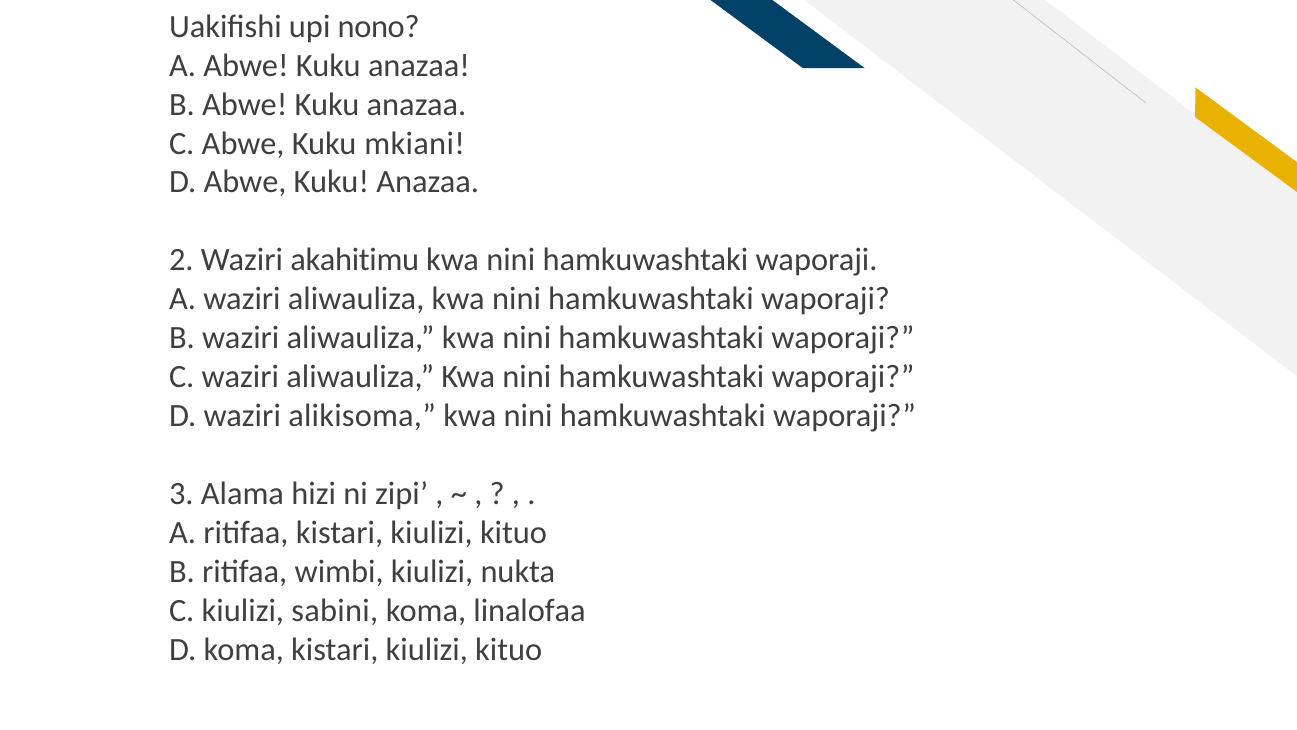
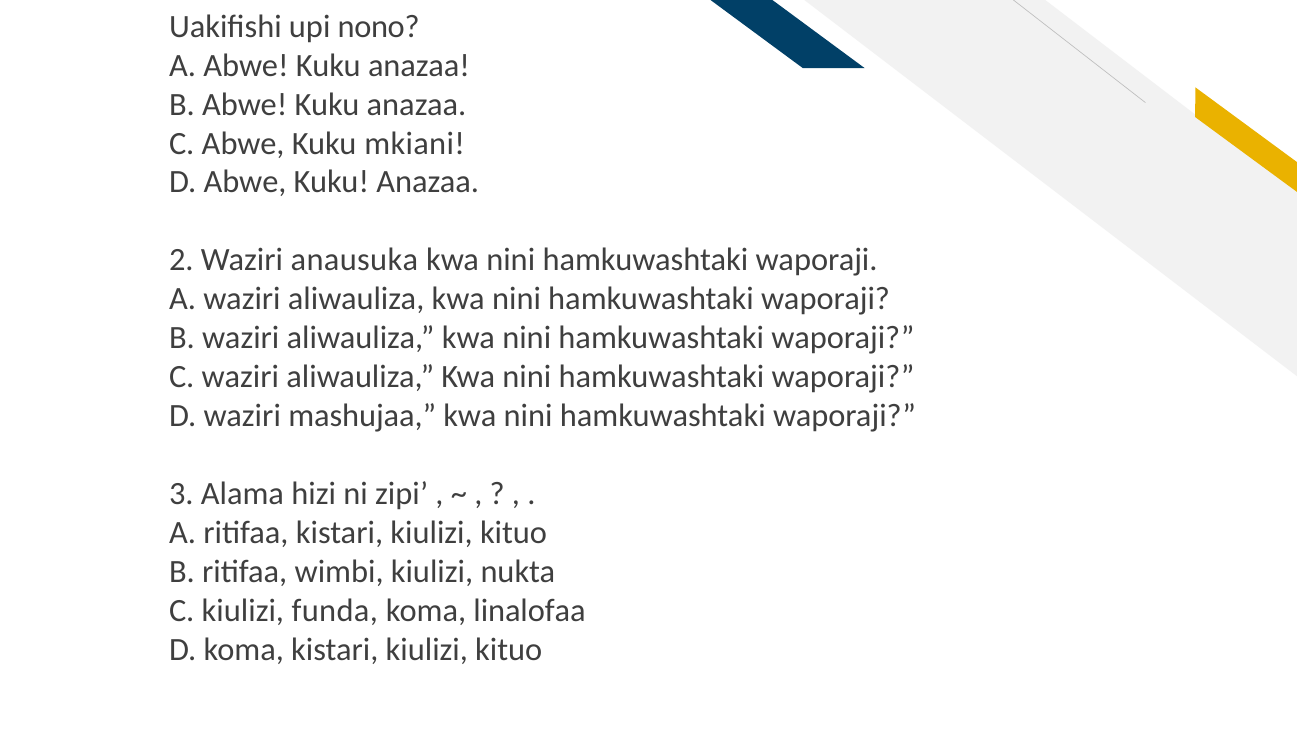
akahitimu: akahitimu -> anausuka
alikisoma: alikisoma -> mashujaa
sabini: sabini -> funda
